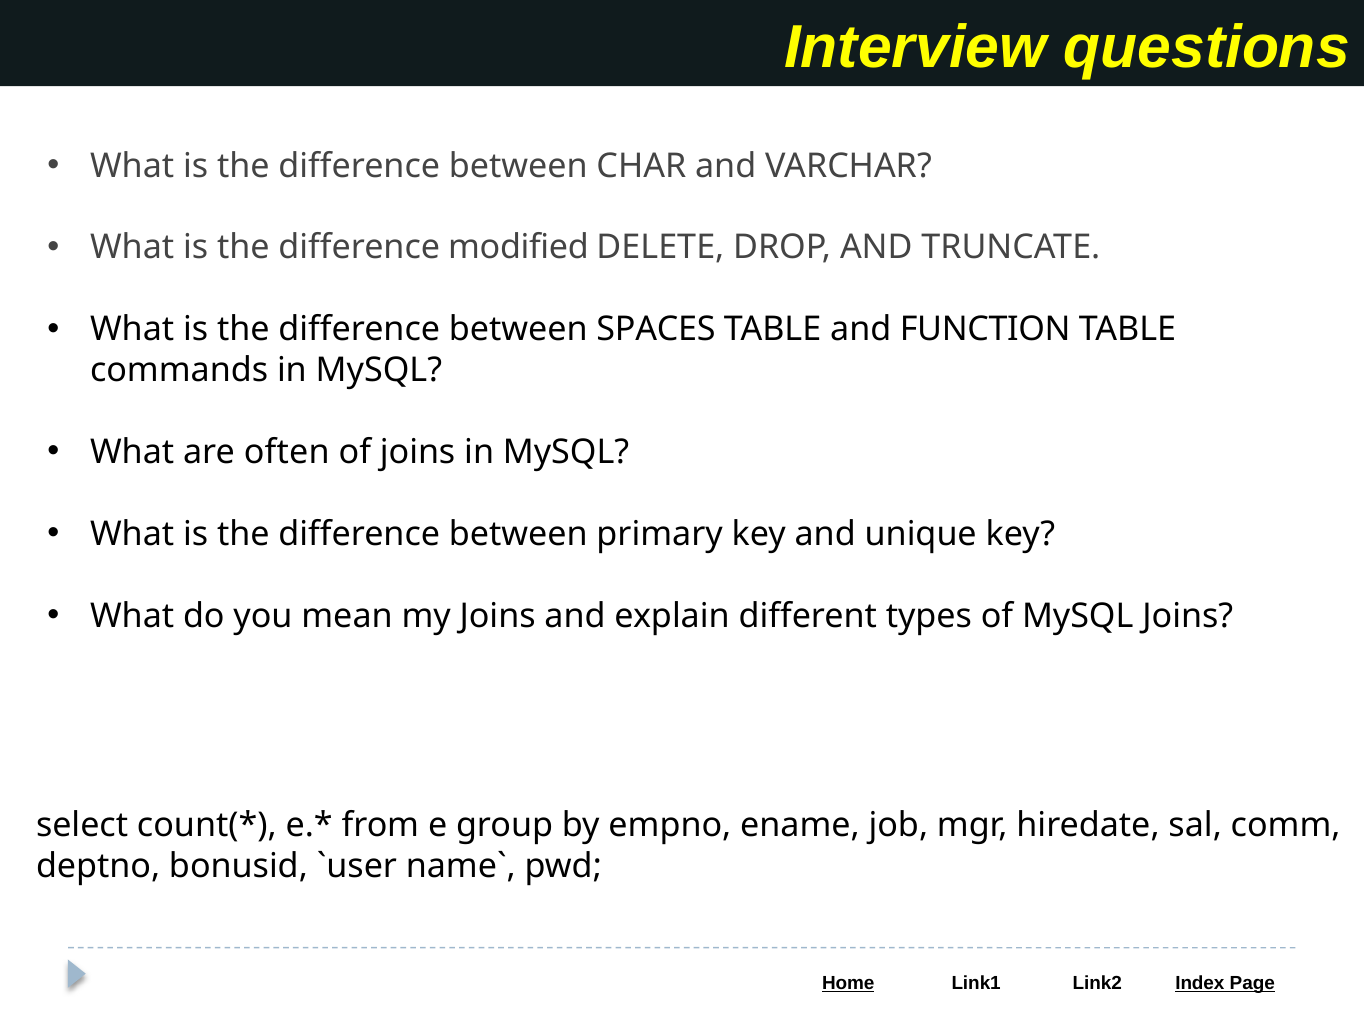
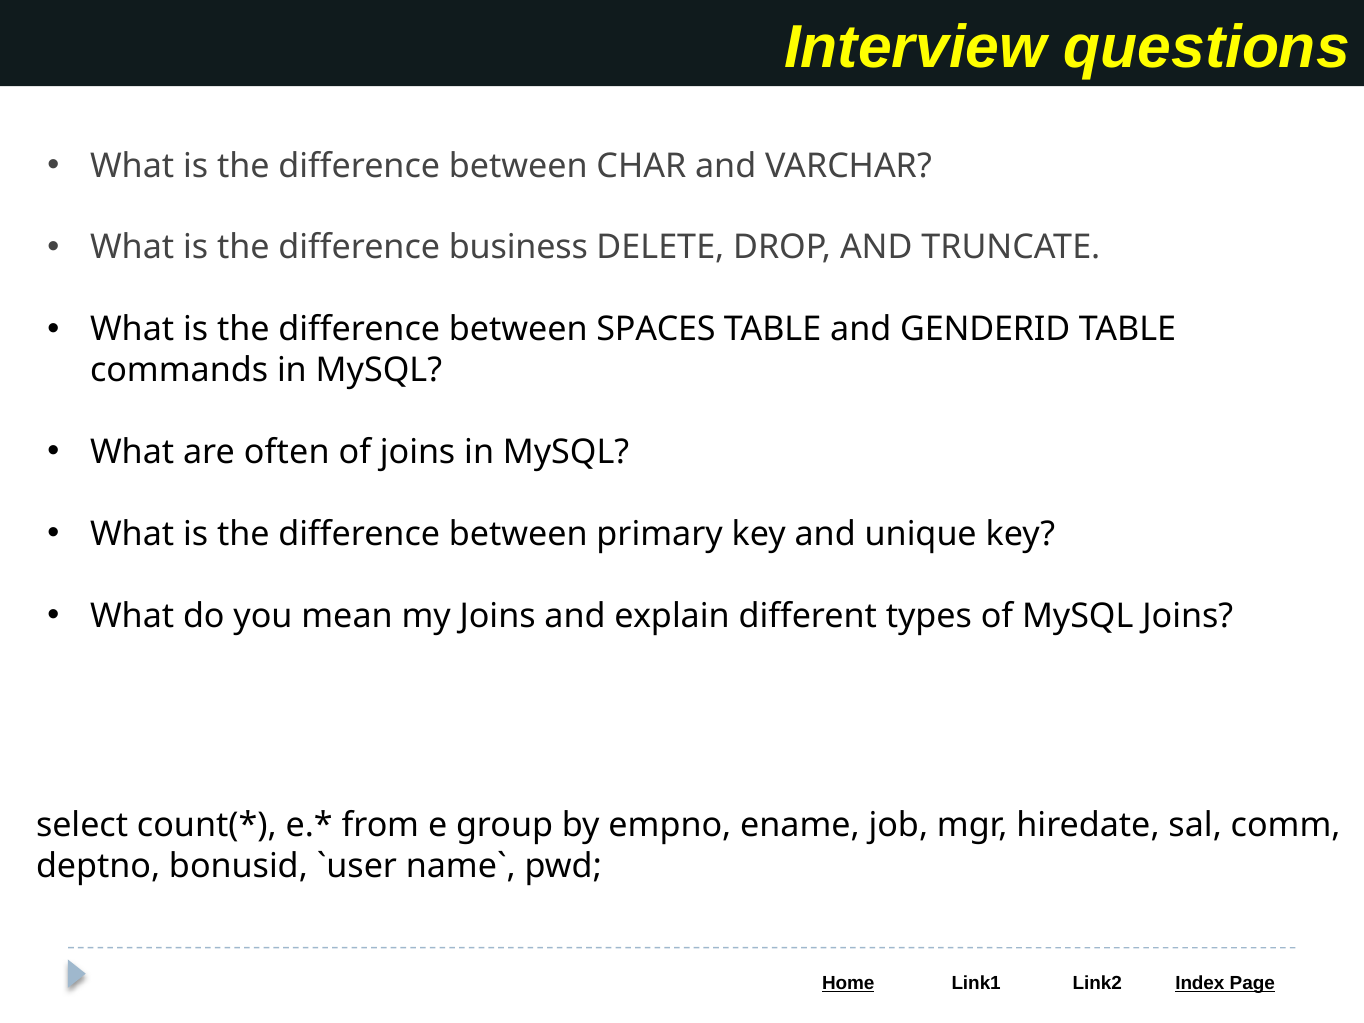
modified: modified -> business
FUNCTION: FUNCTION -> GENDERID
